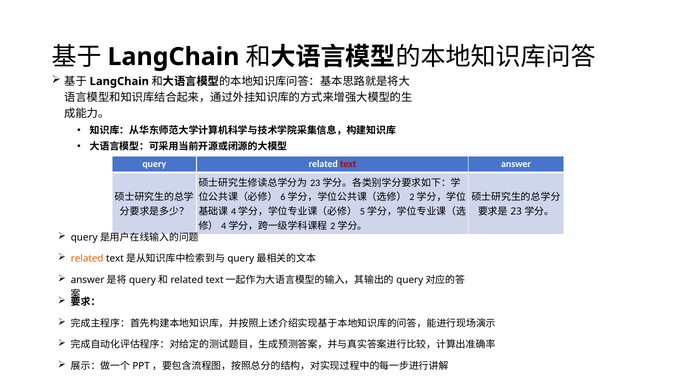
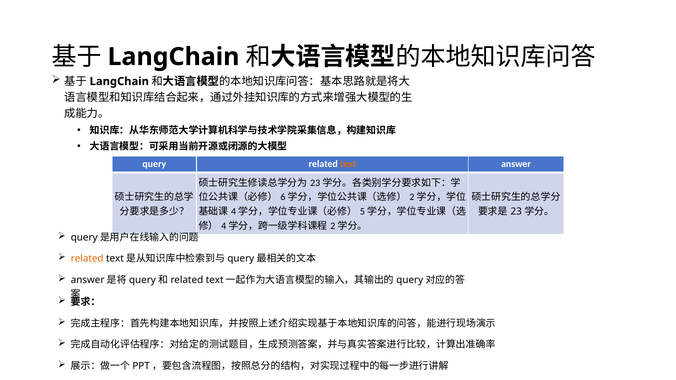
text colour: red -> orange
